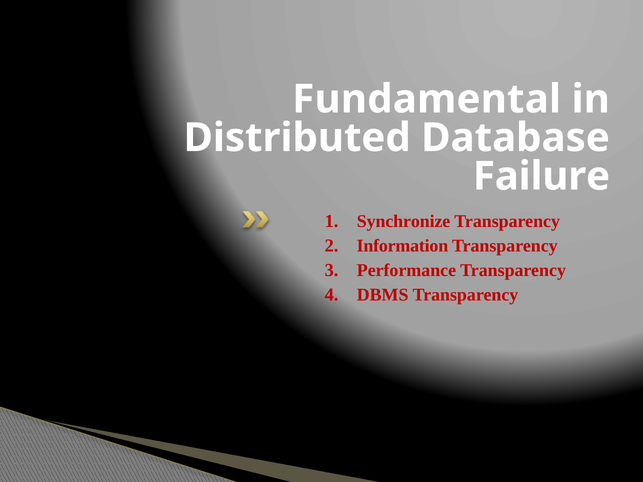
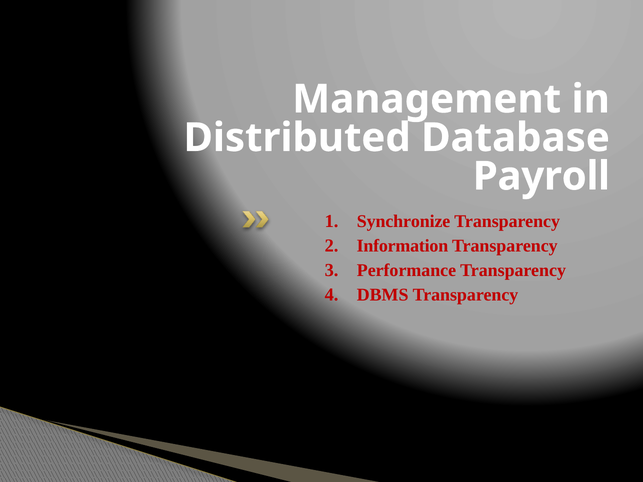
Fundamental: Fundamental -> Management
Failure: Failure -> Payroll
